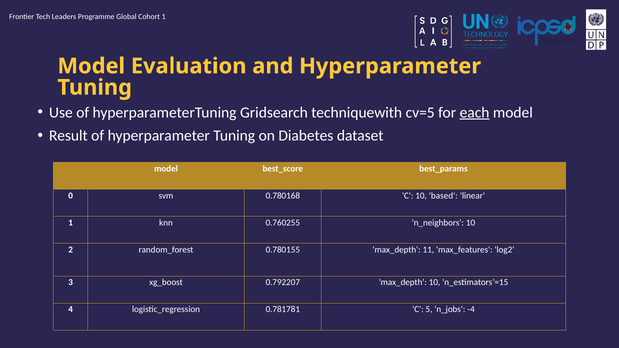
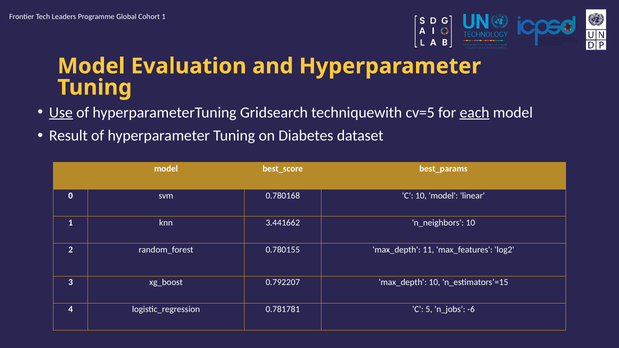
Use underline: none -> present
10 based: based -> model
0.760255: 0.760255 -> 3.441662
-4: -4 -> -6
